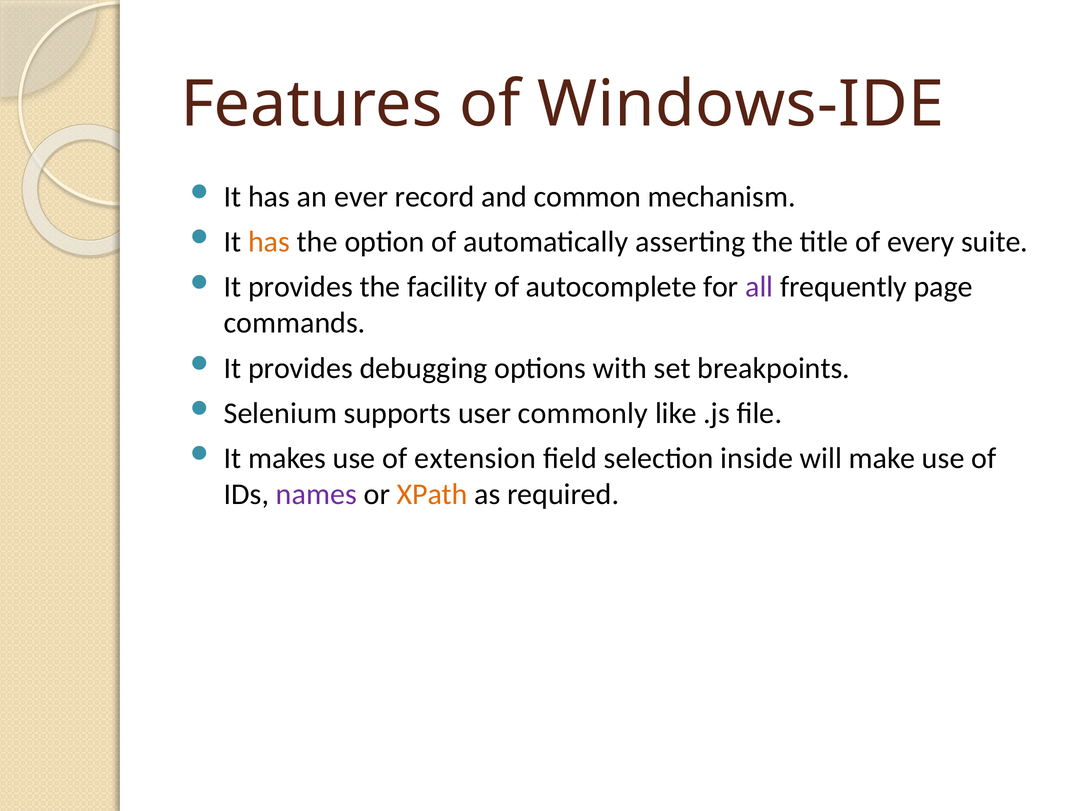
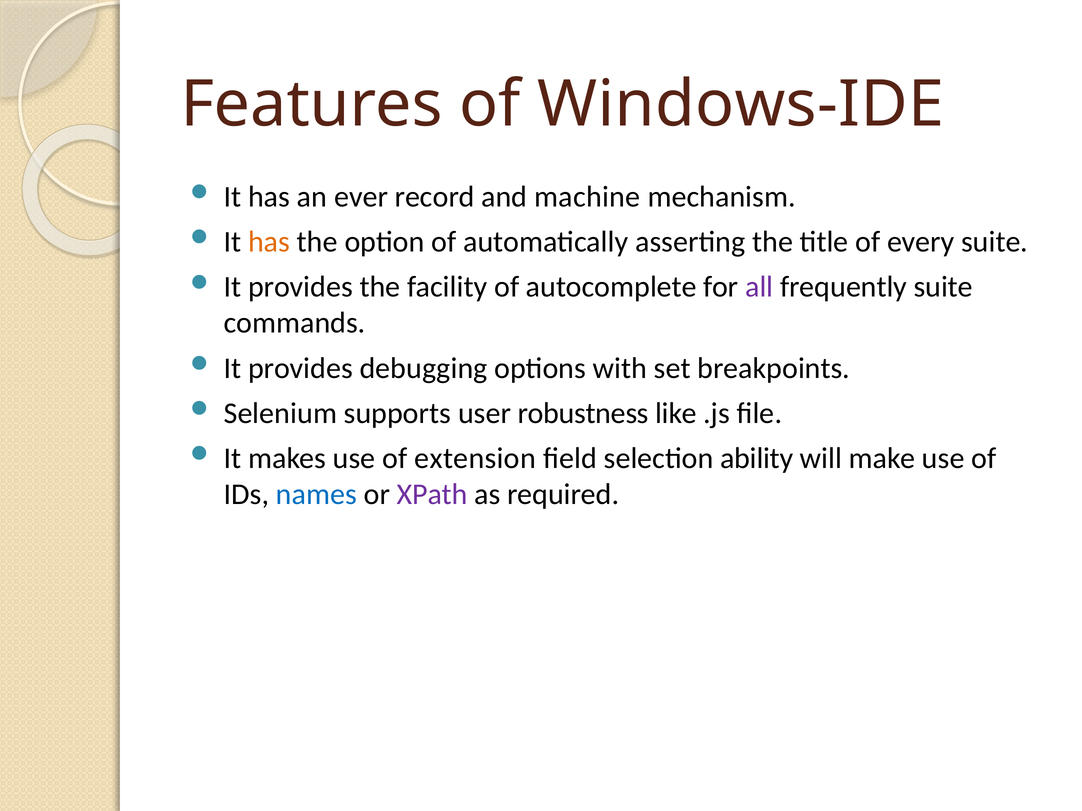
common: common -> machine
frequently page: page -> suite
commonly: commonly -> robustness
inside: inside -> ability
names colour: purple -> blue
XPath colour: orange -> purple
